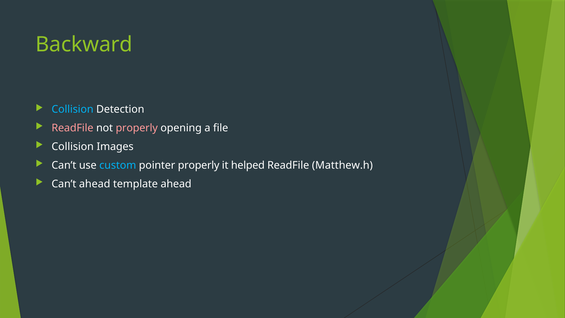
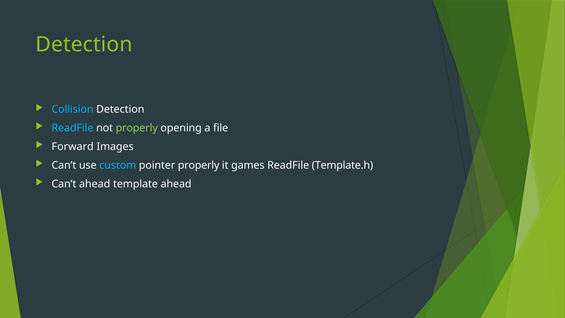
Backward at (84, 45): Backward -> Detection
ReadFile at (72, 128) colour: pink -> light blue
properly at (137, 128) colour: pink -> light green
Collision at (73, 147): Collision -> Forward
helped: helped -> games
Matthew.h: Matthew.h -> Template.h
